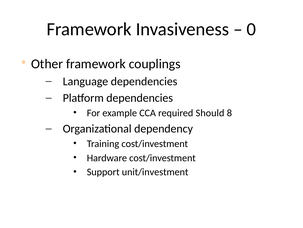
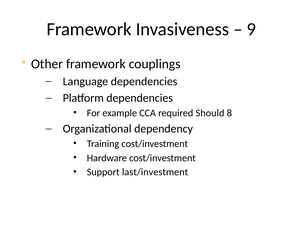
0: 0 -> 9
unit/investment: unit/investment -> last/investment
